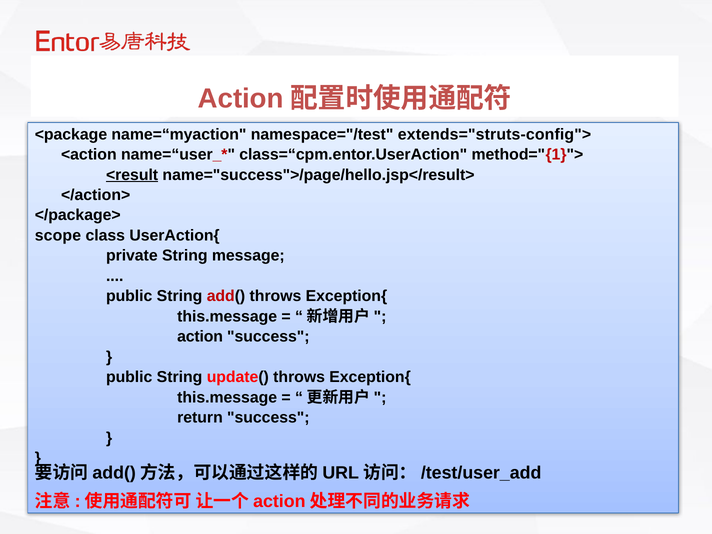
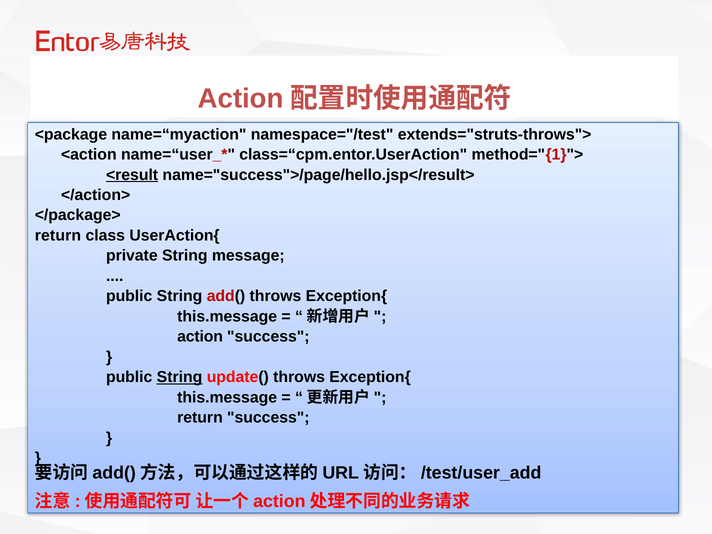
extends="struts-config">: extends="struts-config"> -> extends="struts-throws">
scope at (58, 236): scope -> return
String at (180, 377) underline: none -> present
